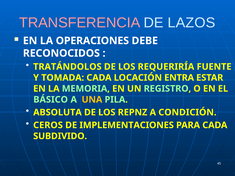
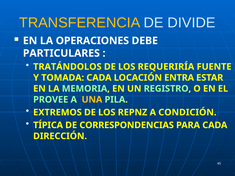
TRANSFERENCIA colour: pink -> yellow
LAZOS: LAZOS -> DIVIDE
RECONOCIDOS: RECONOCIDOS -> PARTICULARES
BÁSICO: BÁSICO -> PROVEE
ABSOLUTA: ABSOLUTA -> EXTREMOS
CEROS: CEROS -> TÍPICA
IMPLEMENTACIONES: IMPLEMENTACIONES -> CORRESPONDENCIAS
SUBDIVIDO: SUBDIVIDO -> DIRECCIÓN
